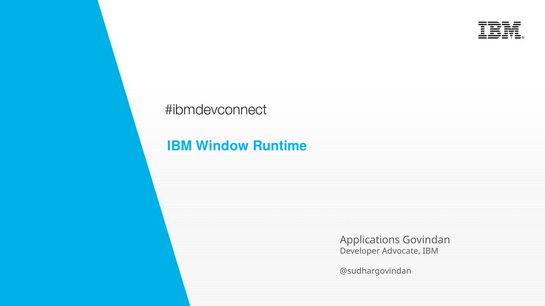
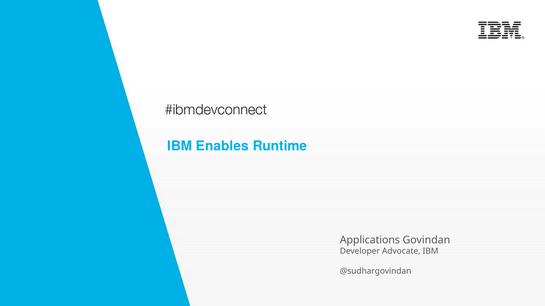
Window: Window -> Enables
